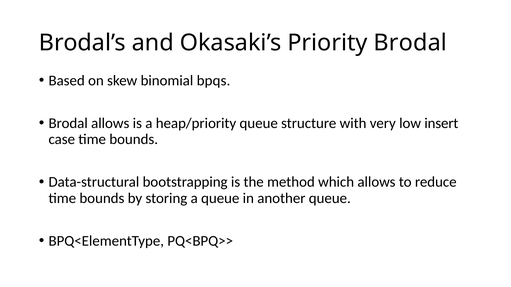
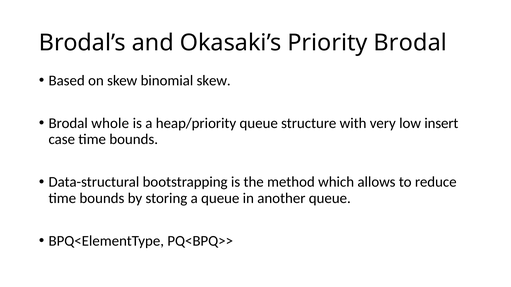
binomial bpqs: bpqs -> skew
Brodal allows: allows -> whole
